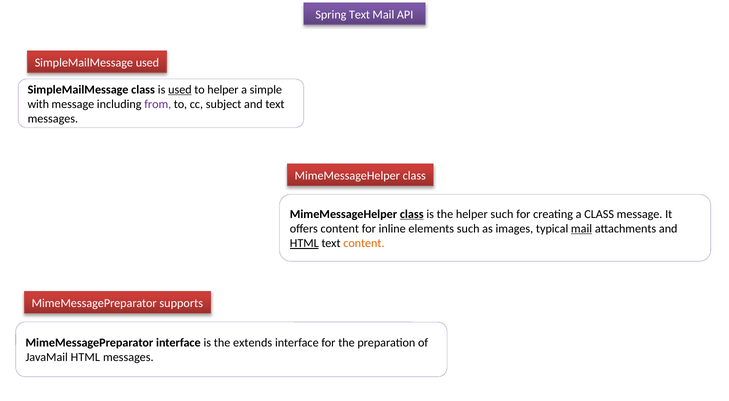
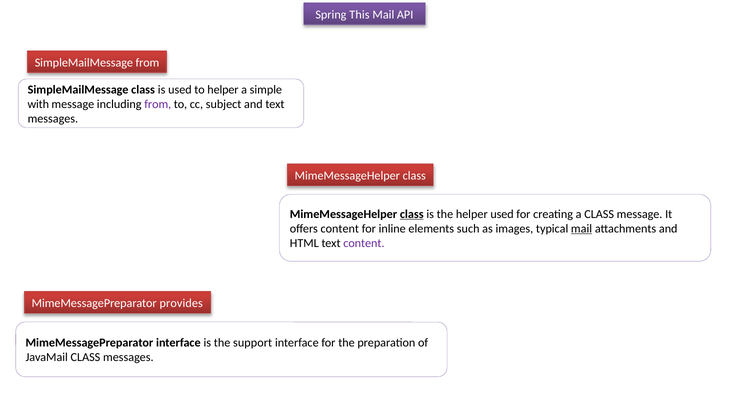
Spring Text: Text -> This
SimpleMailMessage used: used -> from
used at (180, 90) underline: present -> none
helper such: such -> used
HTML at (304, 243) underline: present -> none
content at (364, 243) colour: orange -> purple
supports: supports -> provides
extends: extends -> support
JavaMail HTML: HTML -> CLASS
